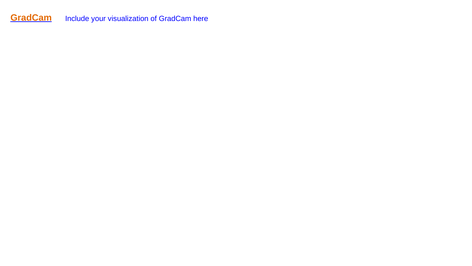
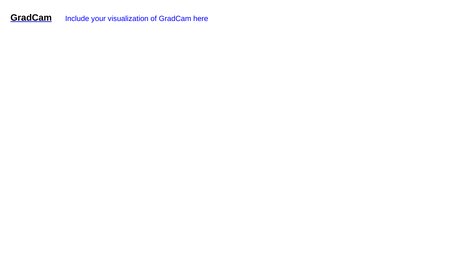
GradCam at (31, 18) colour: orange -> black
